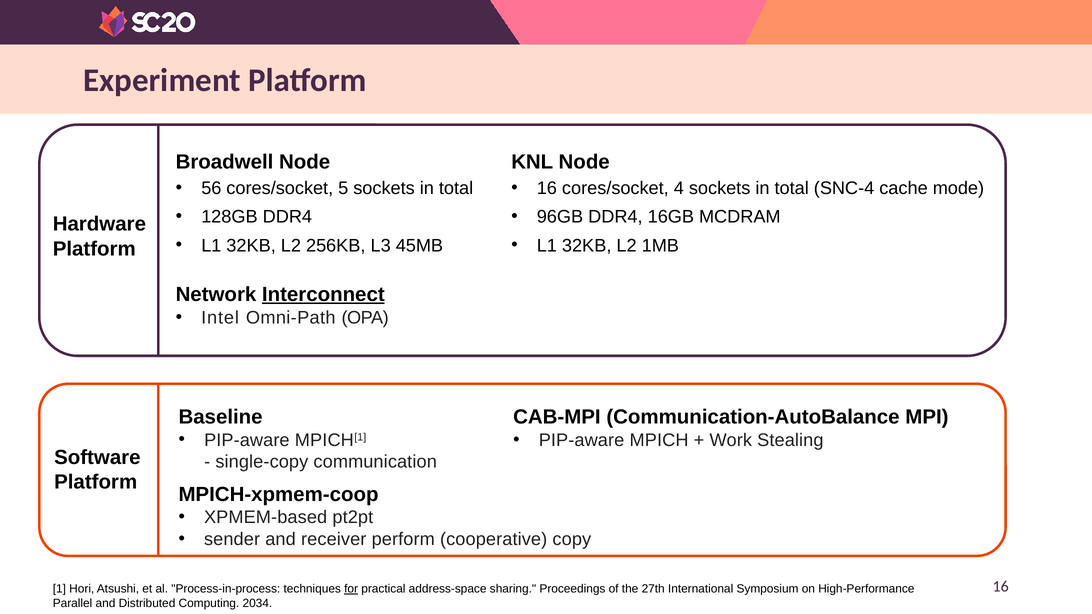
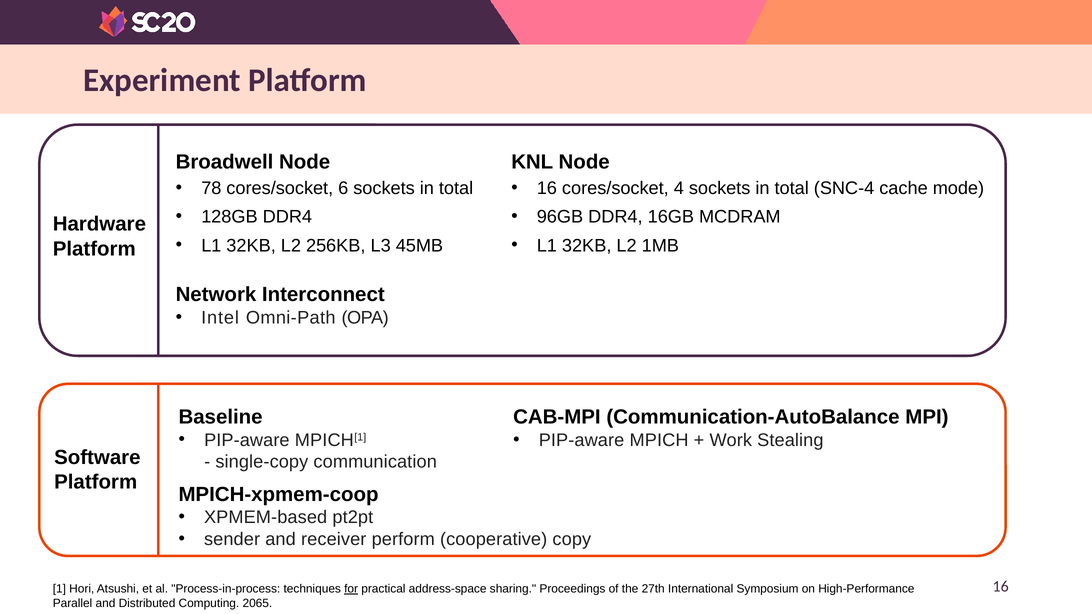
56: 56 -> 78
5: 5 -> 6
Interconnect underline: present -> none
2034: 2034 -> 2065
